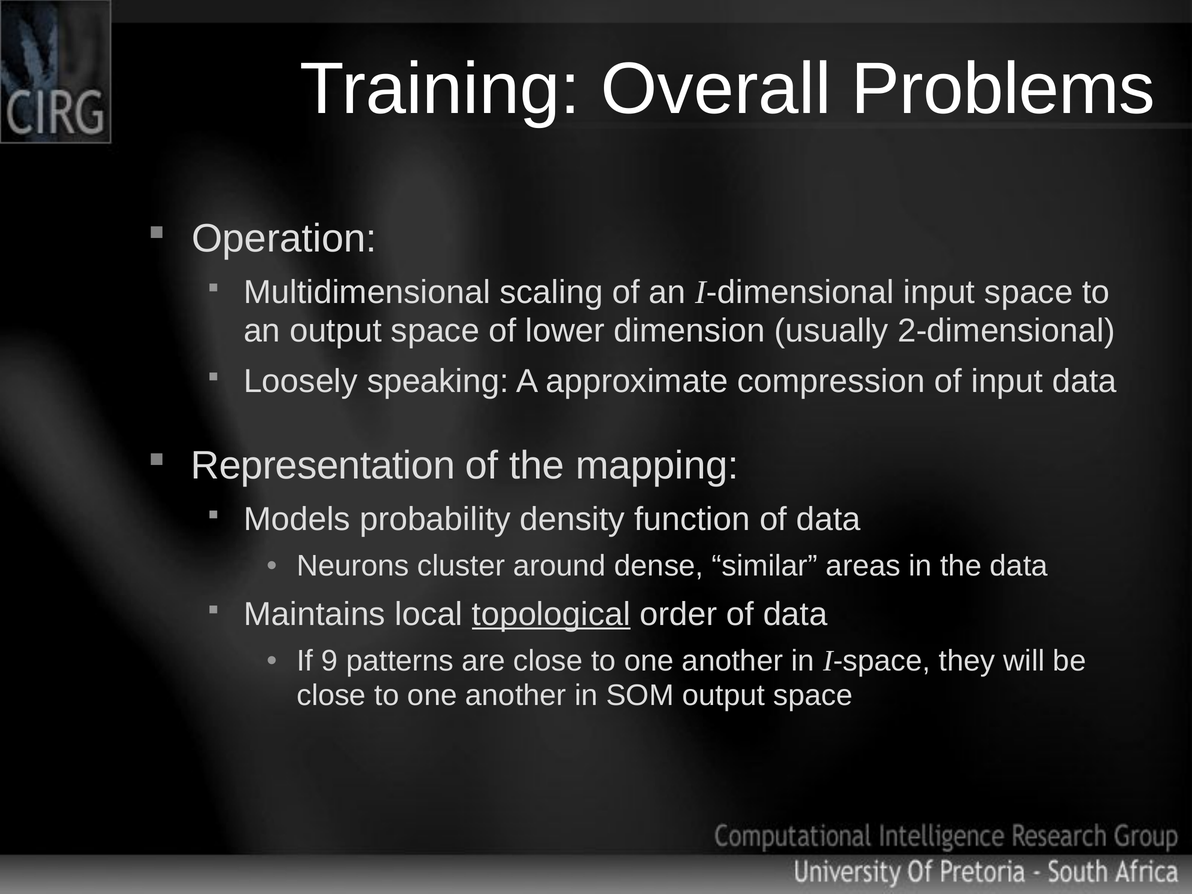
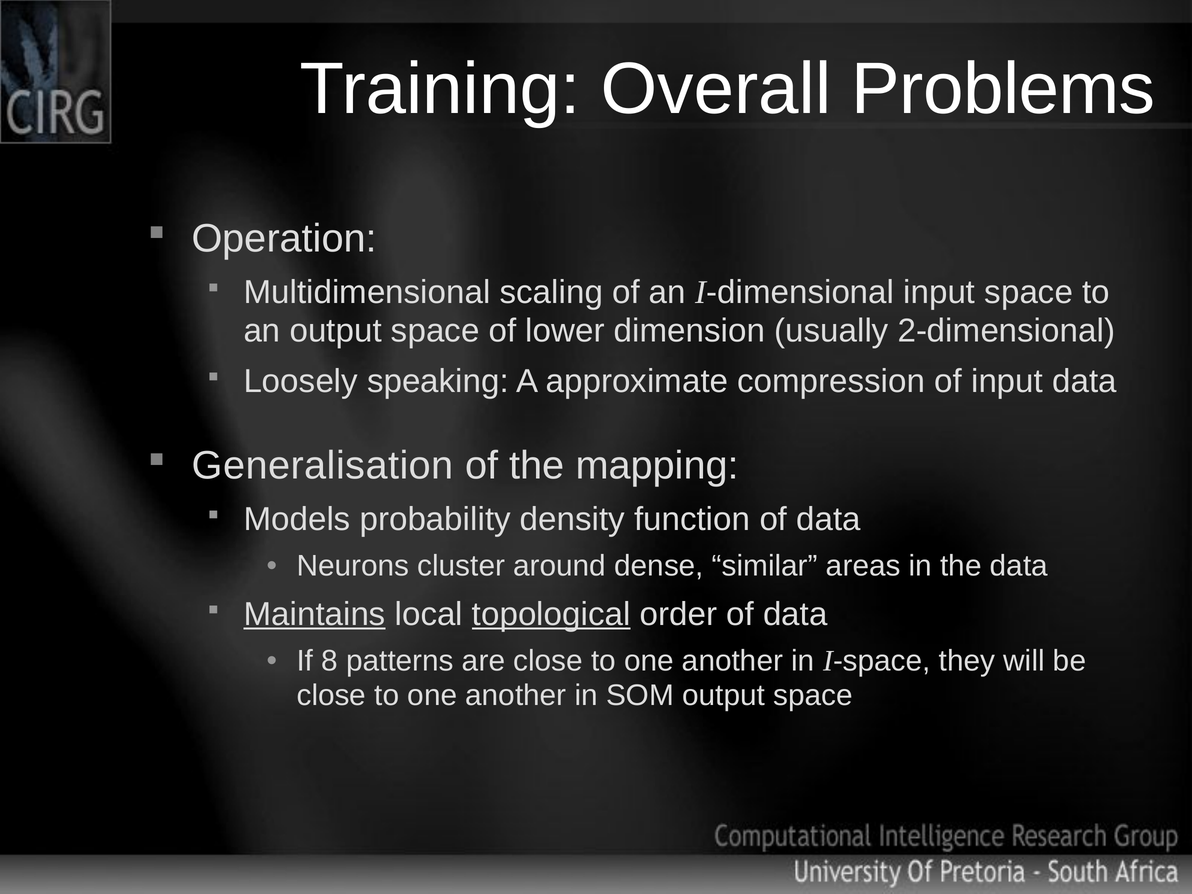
Representation: Representation -> Generalisation
Maintains underline: none -> present
9: 9 -> 8
